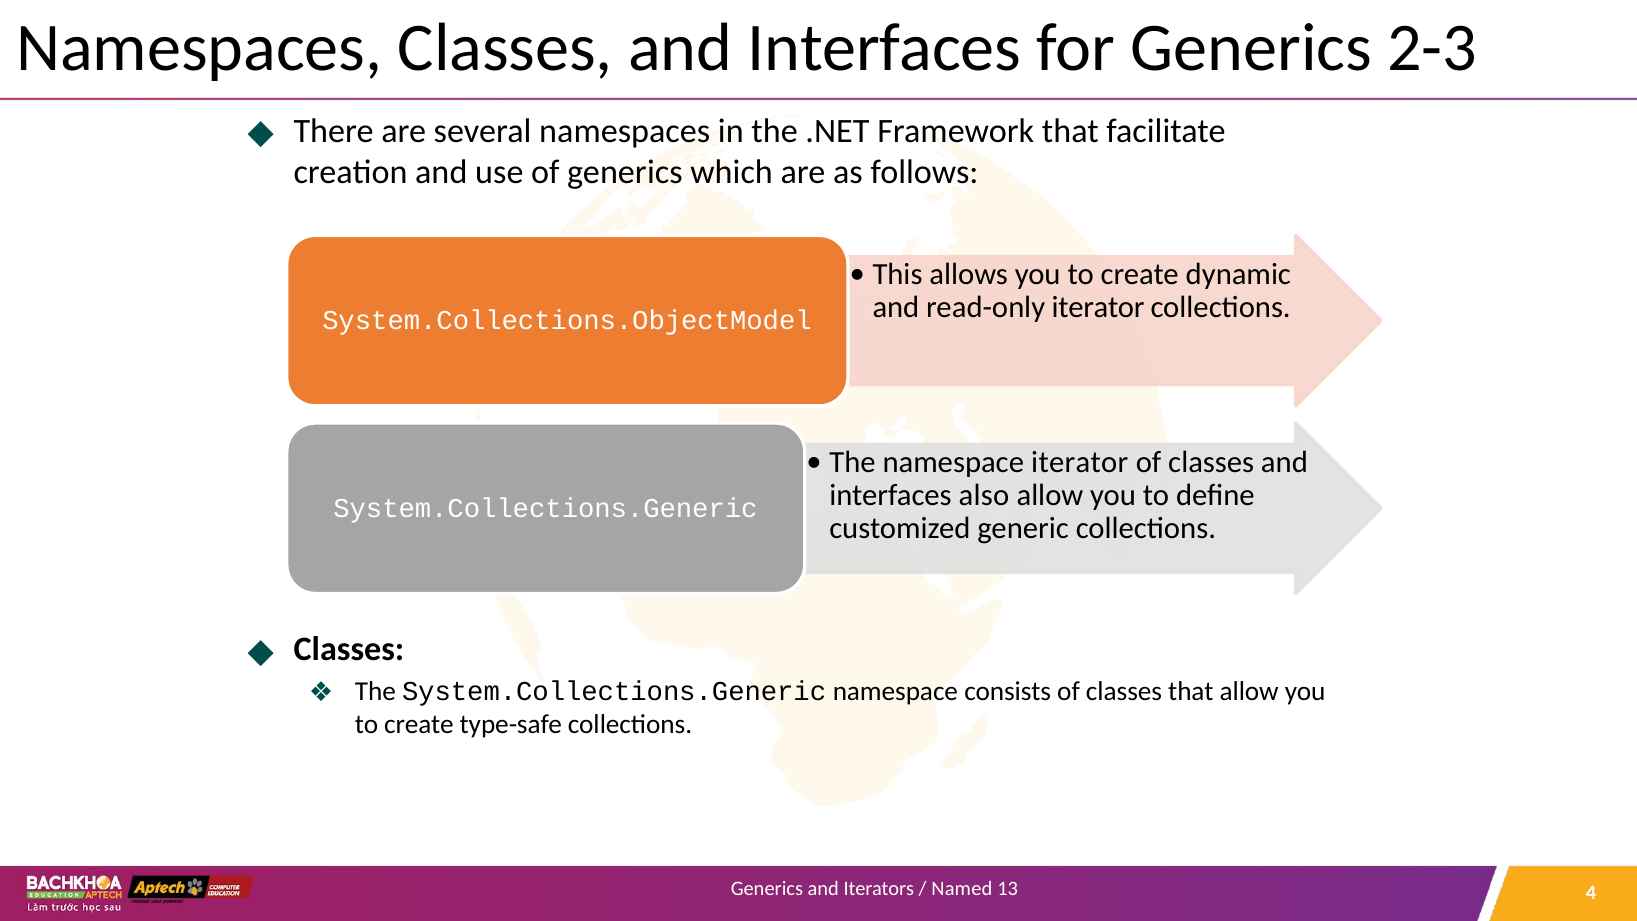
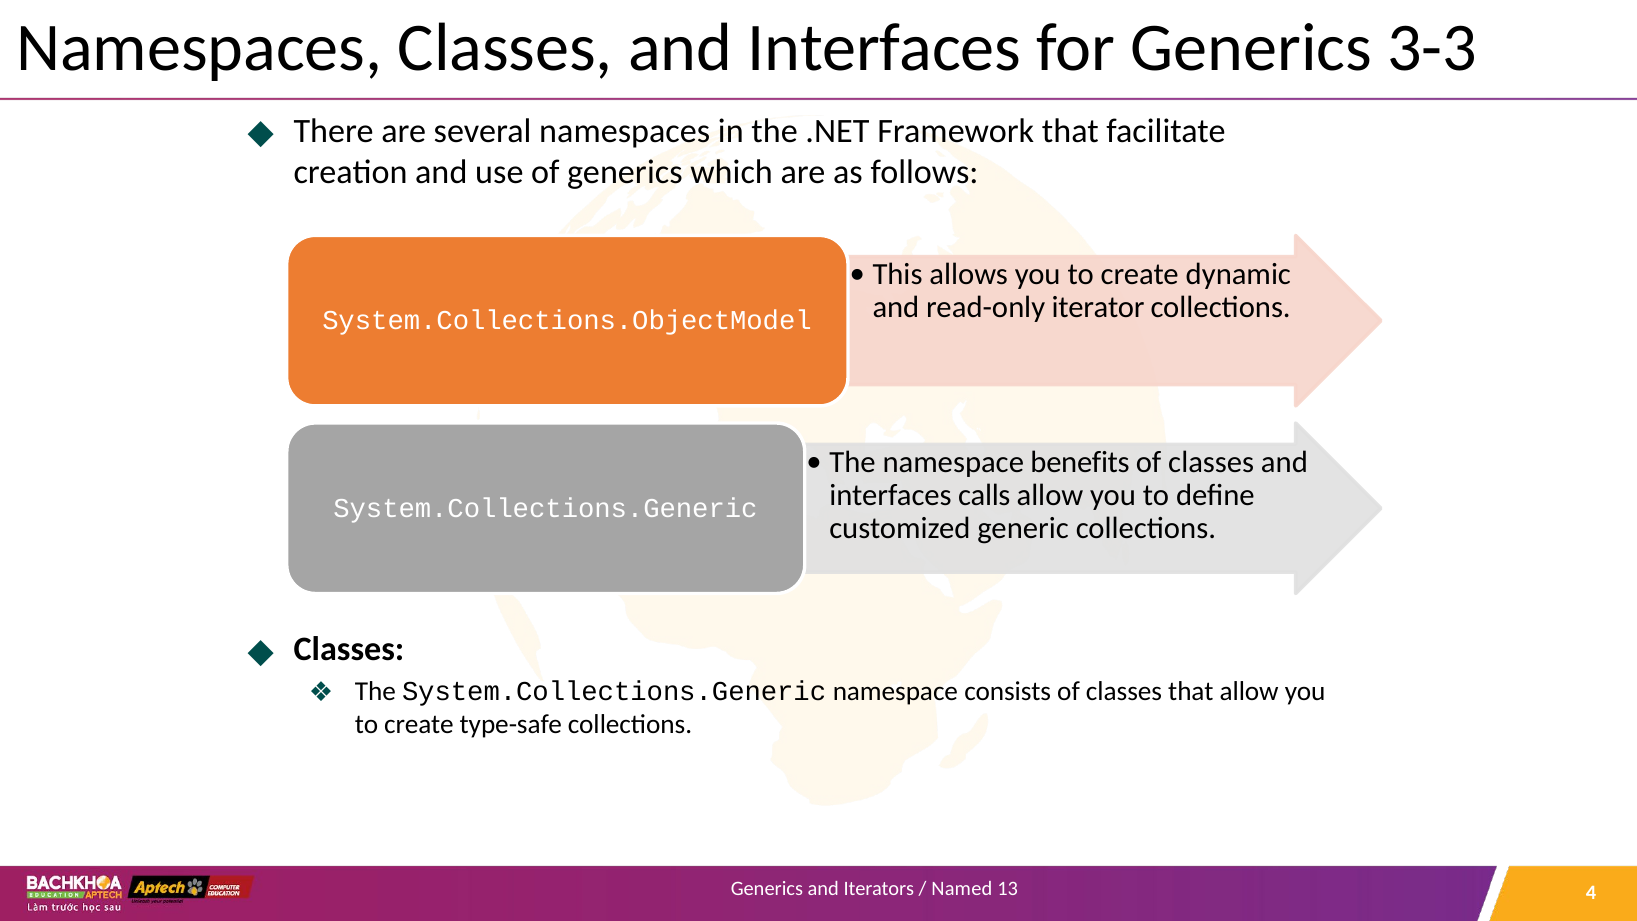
2-3: 2-3 -> 3-3
namespace iterator: iterator -> benefits
also: also -> calls
